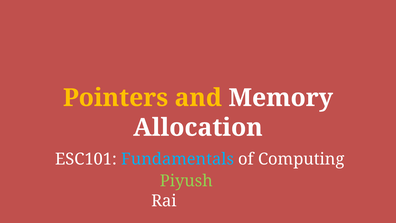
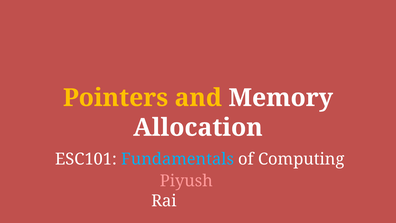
Piyush colour: light green -> pink
